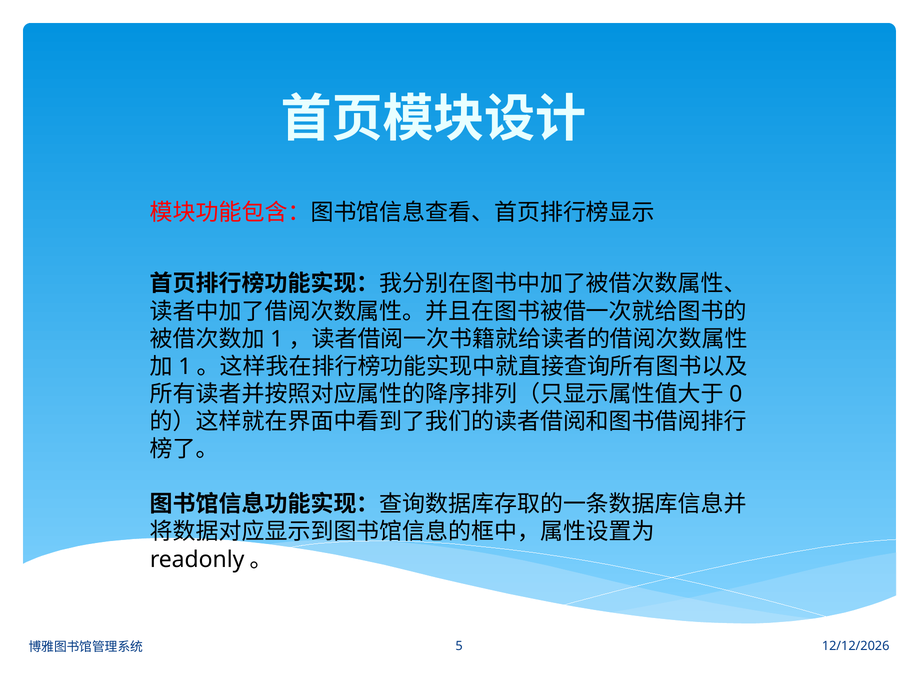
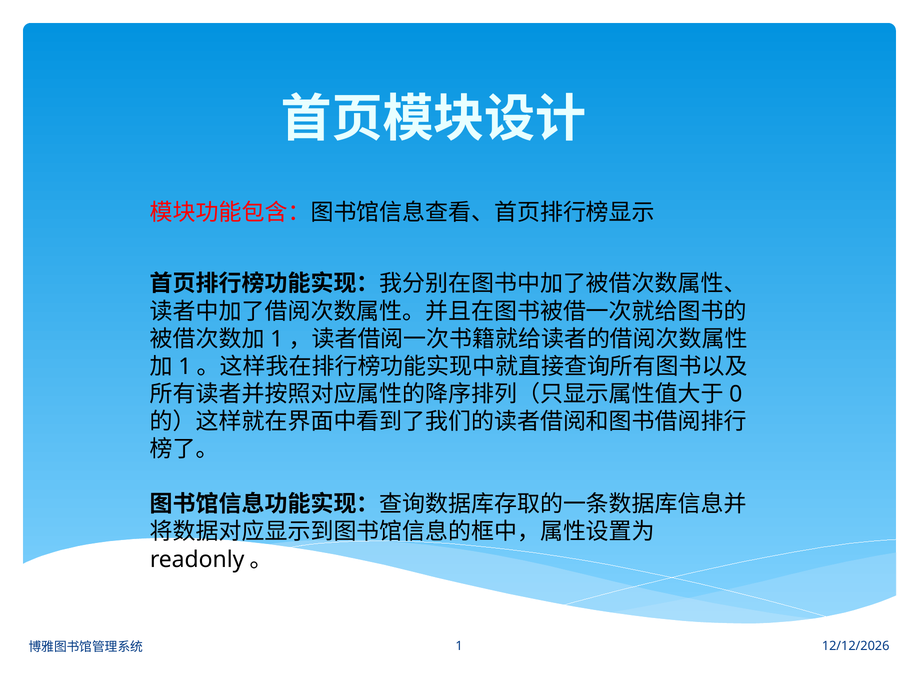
5: 5 -> 1
